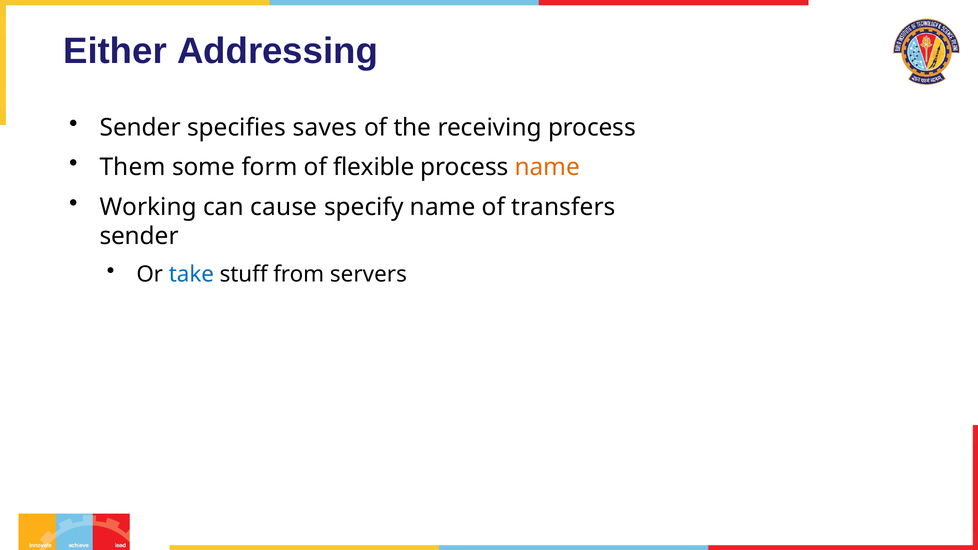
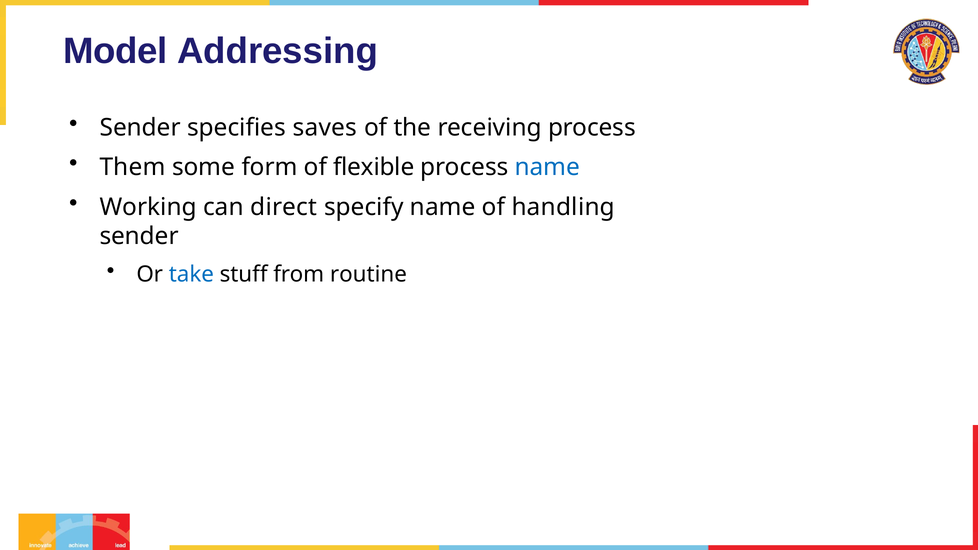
Either: Either -> Model
name at (547, 167) colour: orange -> blue
cause: cause -> direct
transfers: transfers -> handling
servers: servers -> routine
